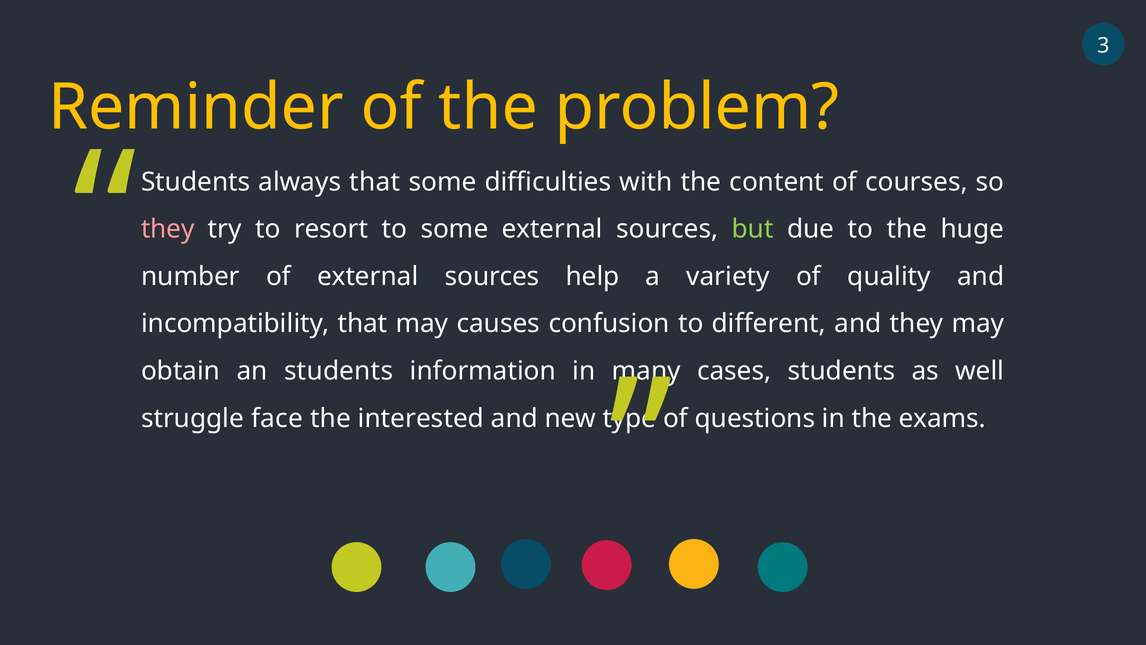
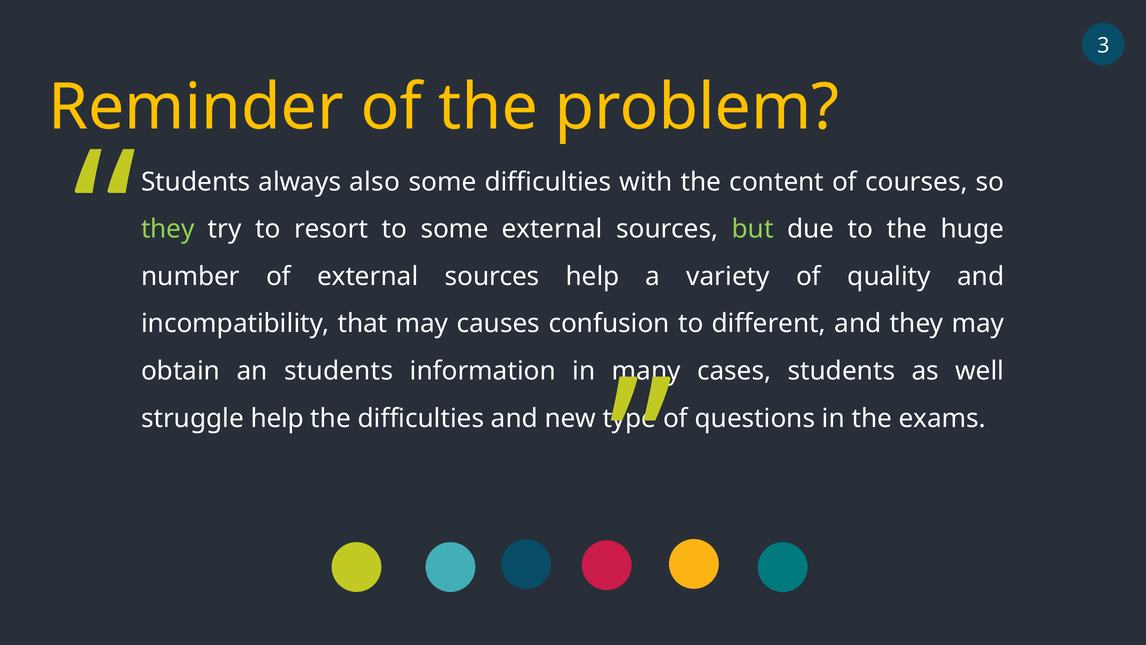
always that: that -> also
they at (168, 229) colour: pink -> light green
struggle face: face -> help
the interested: interested -> difficulties
